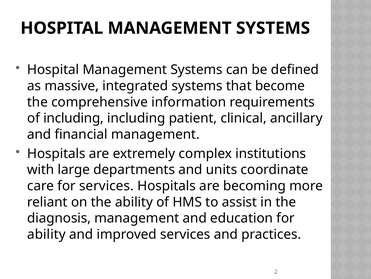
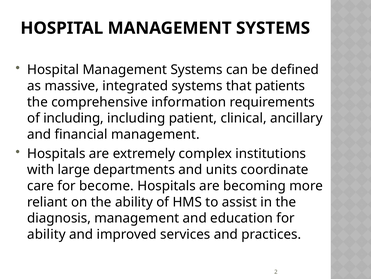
become: become -> patients
for services: services -> become
